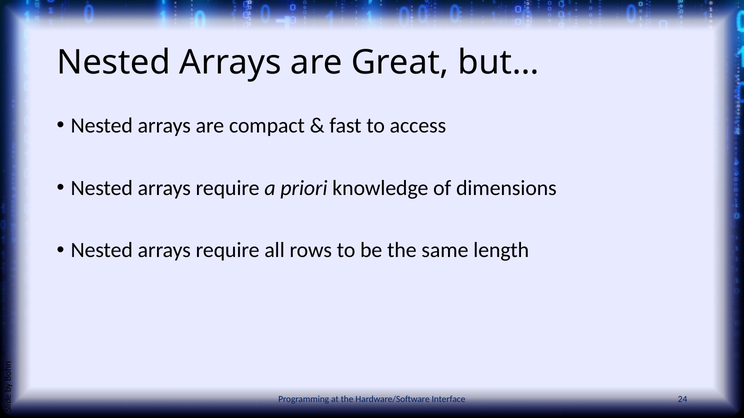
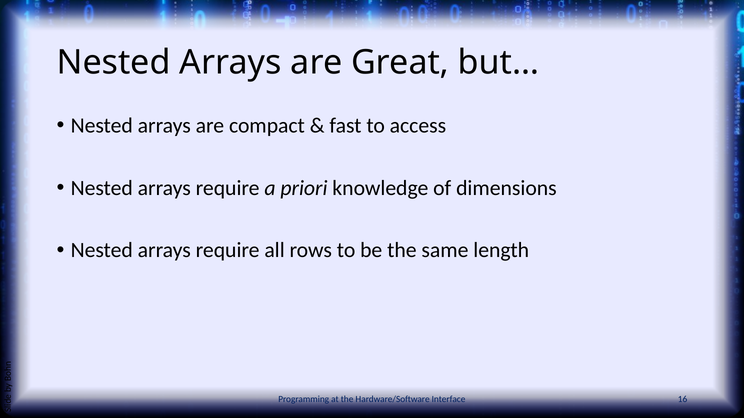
24: 24 -> 16
